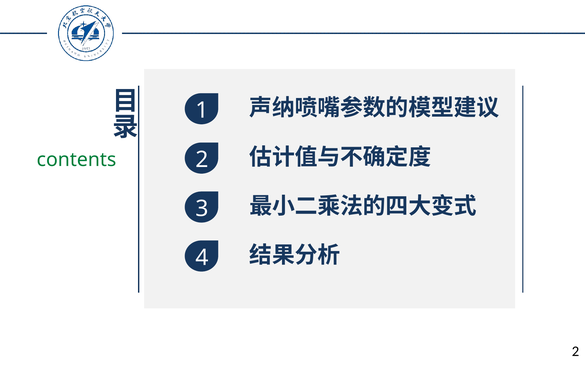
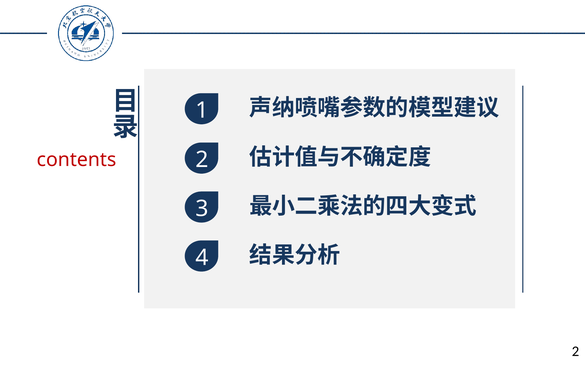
contents colour: green -> red
